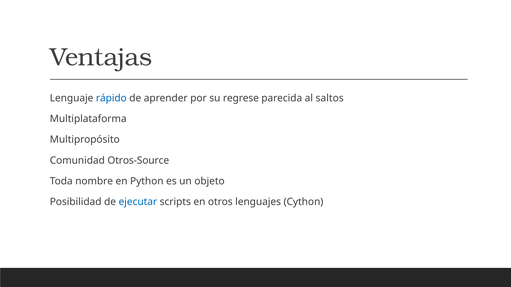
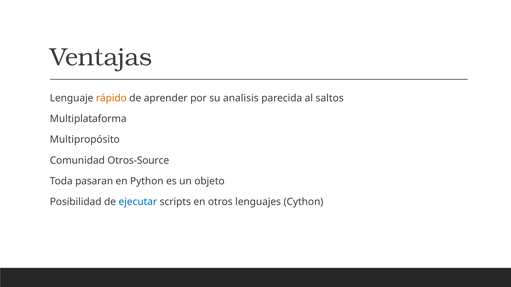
rápido colour: blue -> orange
regrese: regrese -> analisis
nombre: nombre -> pasaran
